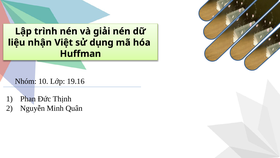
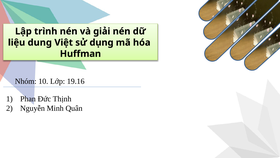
nhận: nhận -> dung
